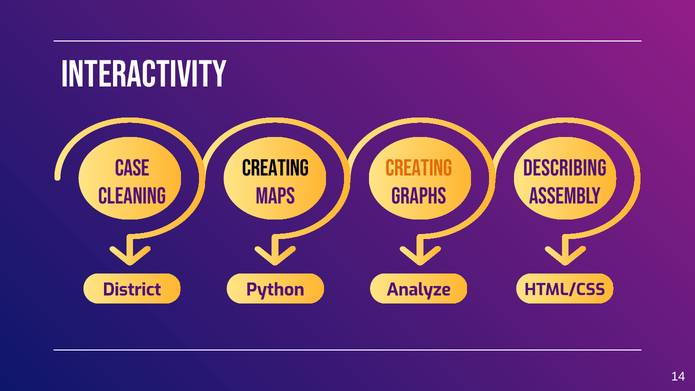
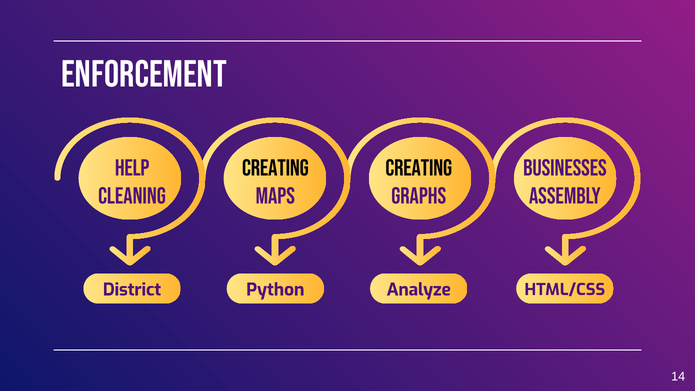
Interactivity: Interactivity -> Enforcement
Case: Case -> Help
creating at (419, 168) colour: orange -> black
Describing: Describing -> Businesses
